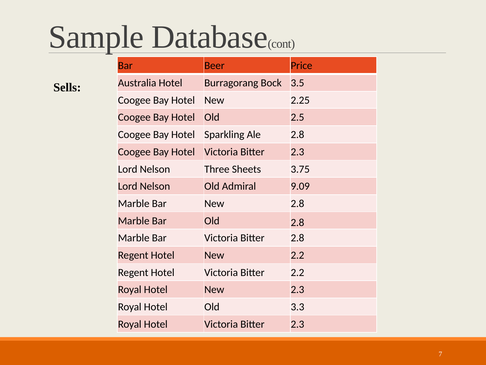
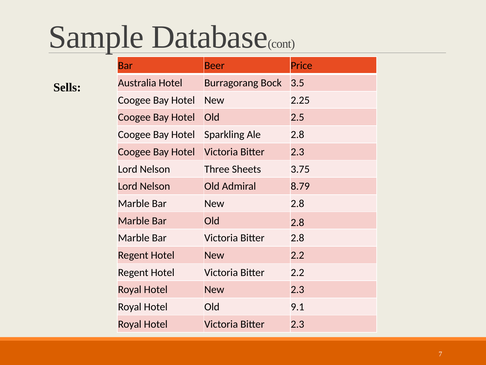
9.09: 9.09 -> 8.79
3.3: 3.3 -> 9.1
